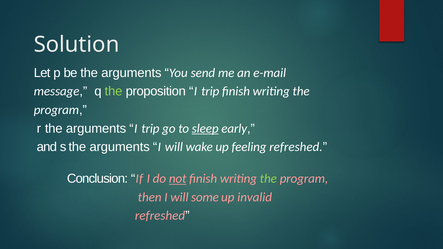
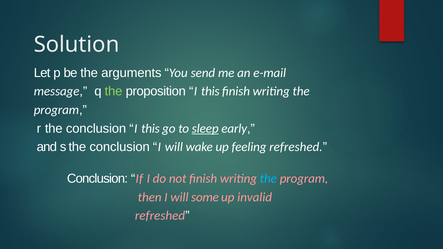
proposition I trip: trip -> this
r the arguments: arguments -> conclusion
trip at (150, 129): trip -> this
s the arguments: arguments -> conclusion
not underline: present -> none
the at (268, 179) colour: light green -> light blue
